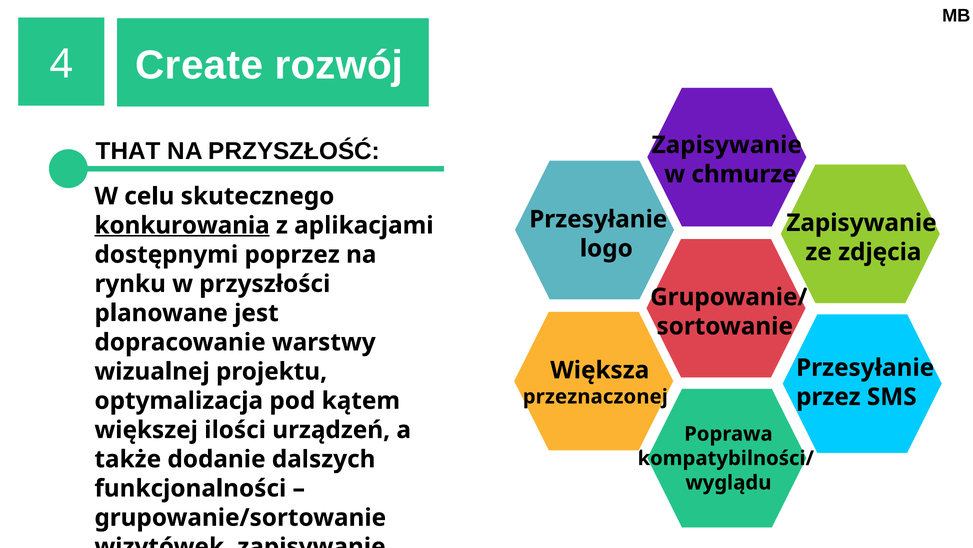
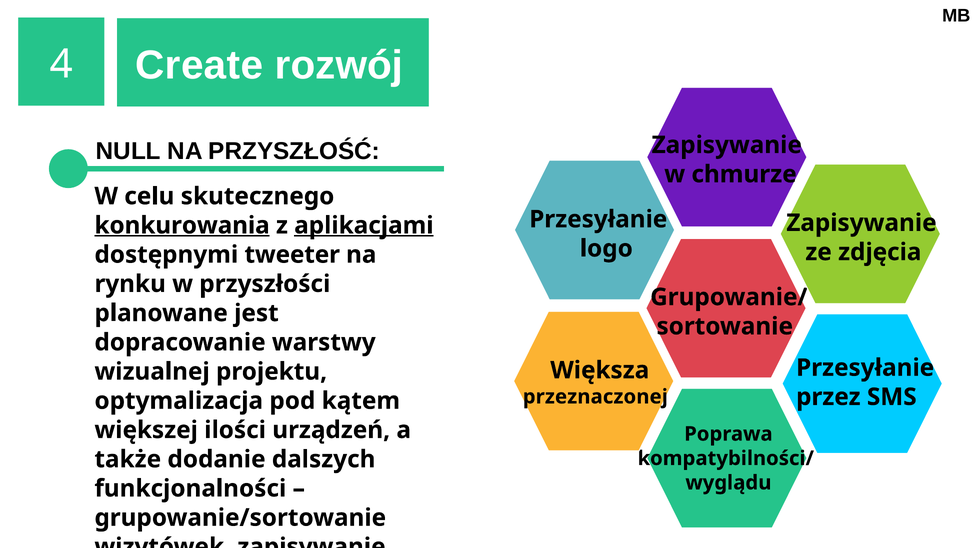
THAT: THAT -> NULL
aplikacjami underline: none -> present
poprzez: poprzez -> tweeter
